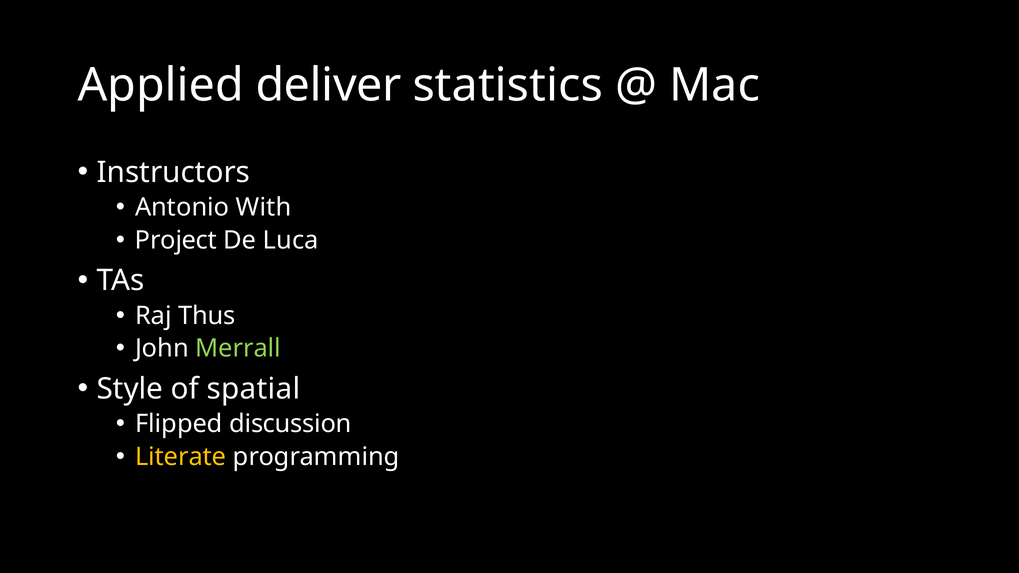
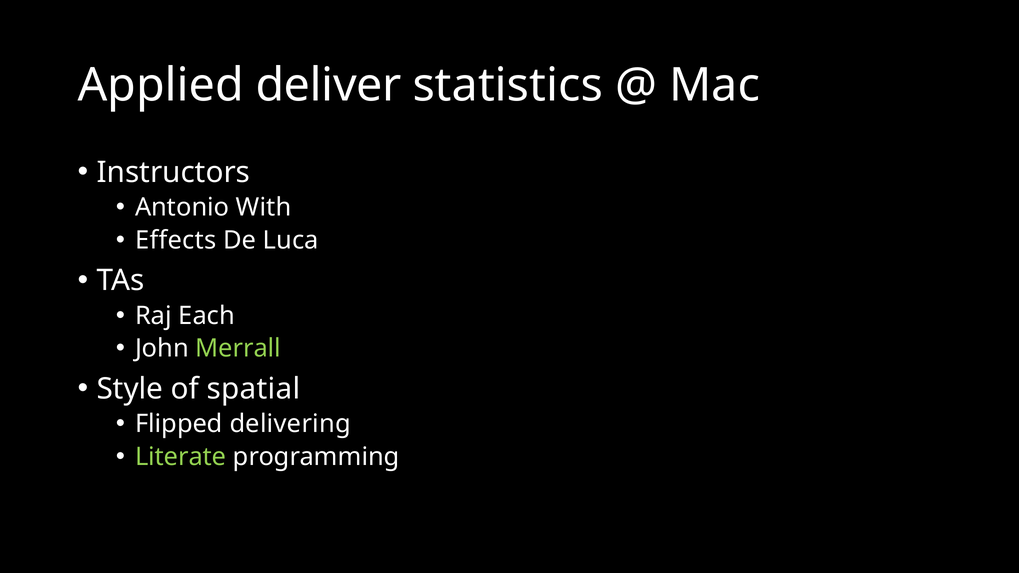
Project: Project -> Effects
Thus: Thus -> Each
discussion: discussion -> delivering
Literate colour: yellow -> light green
